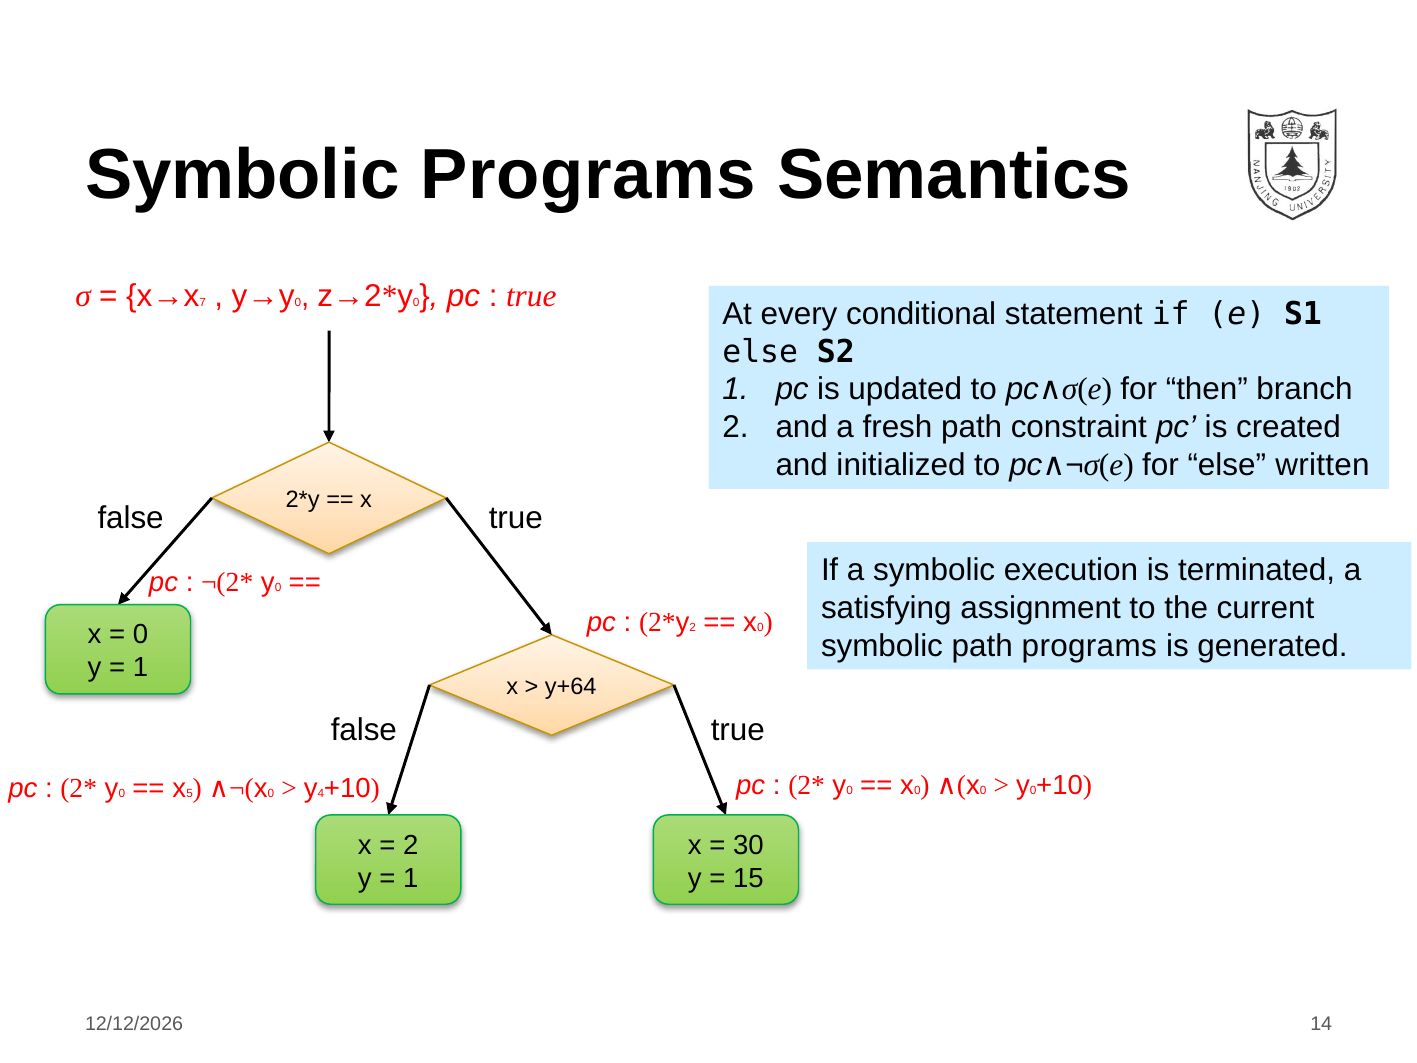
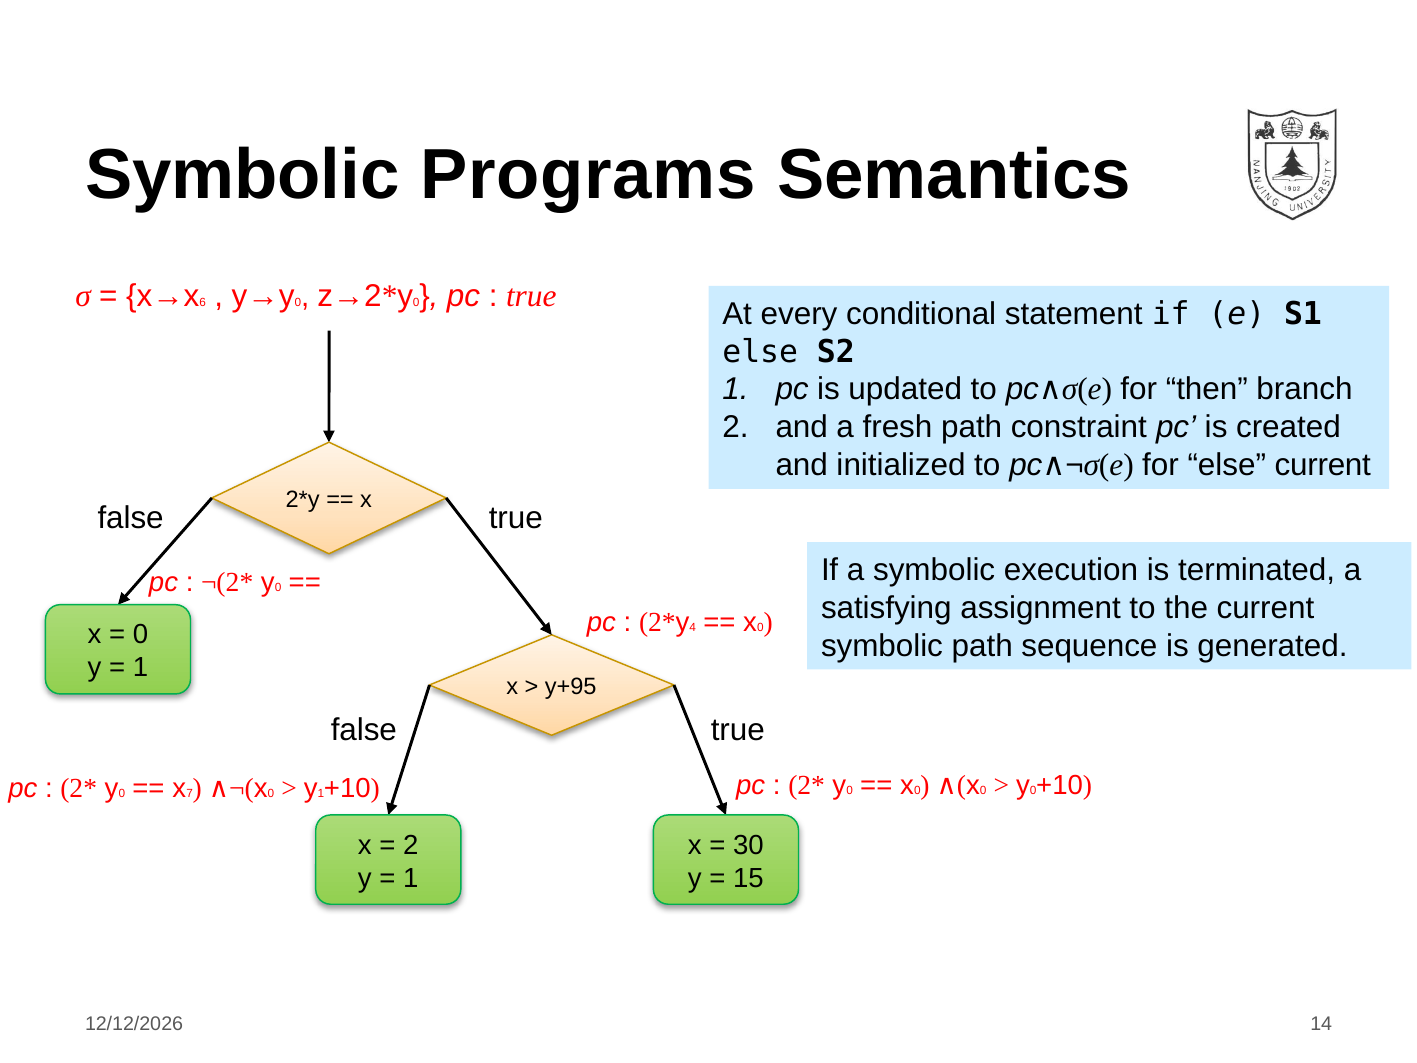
7: 7 -> 6
else written: written -> current
2 at (693, 627): 2 -> 4
path programs: programs -> sequence
y+64: y+64 -> y+95
5: 5 -> 7
y 4: 4 -> 1
